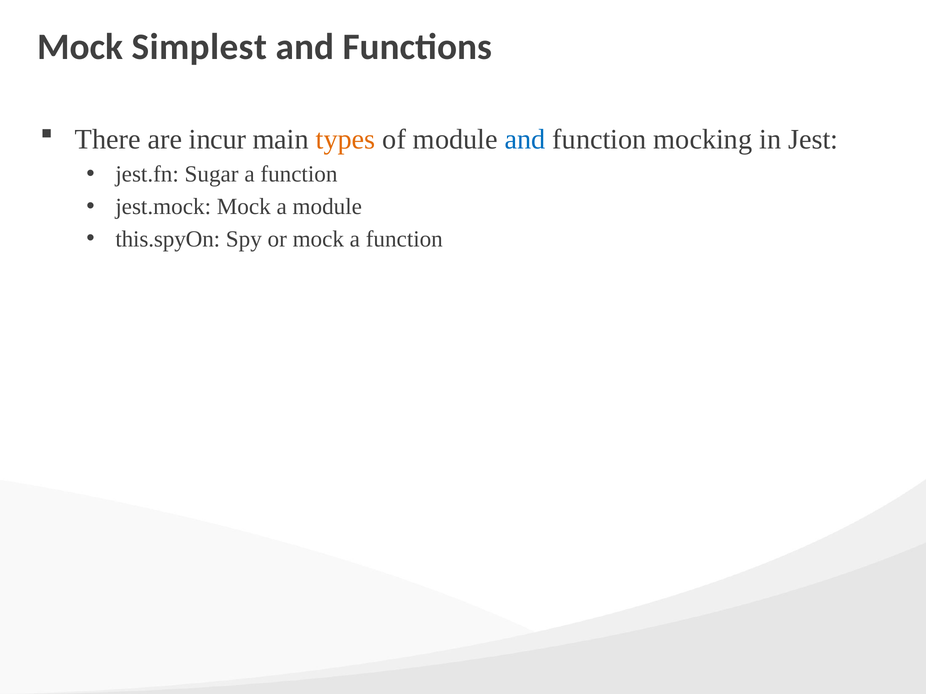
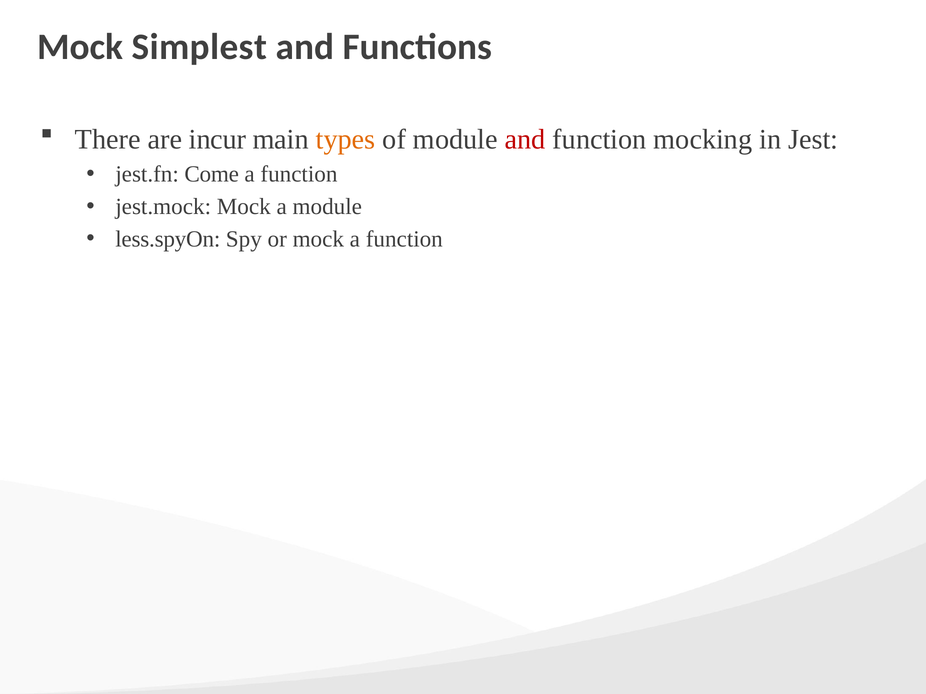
and at (525, 139) colour: blue -> red
Sugar: Sugar -> Come
this.spyOn: this.spyOn -> less.spyOn
